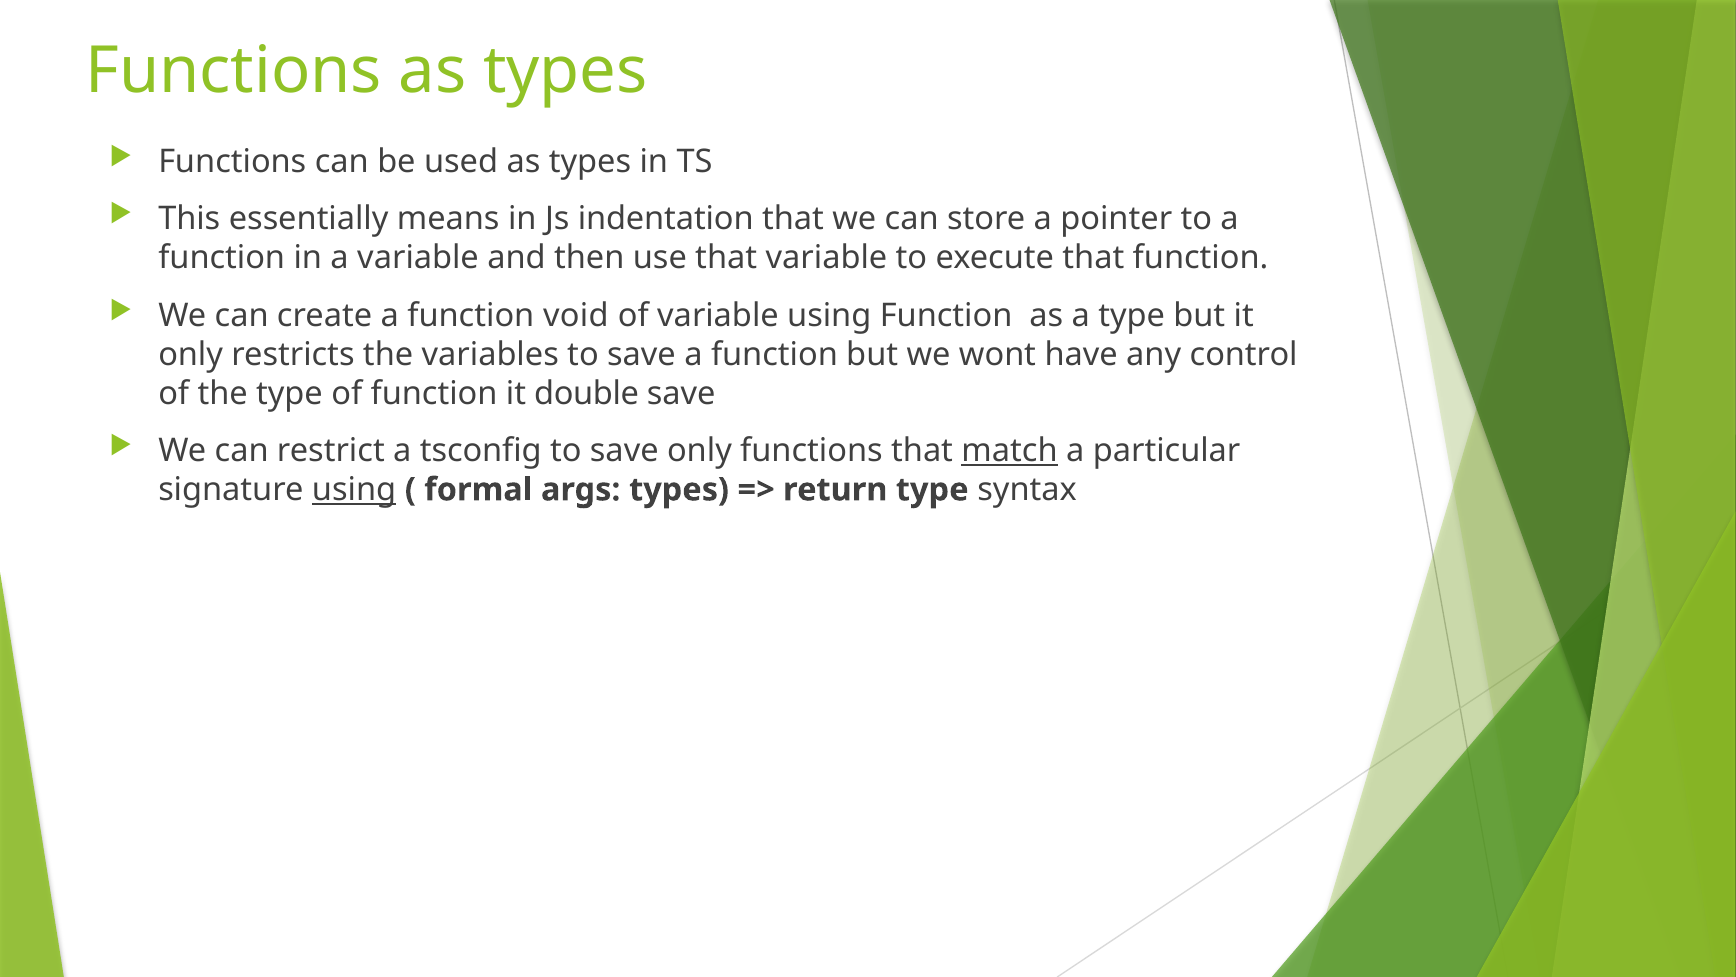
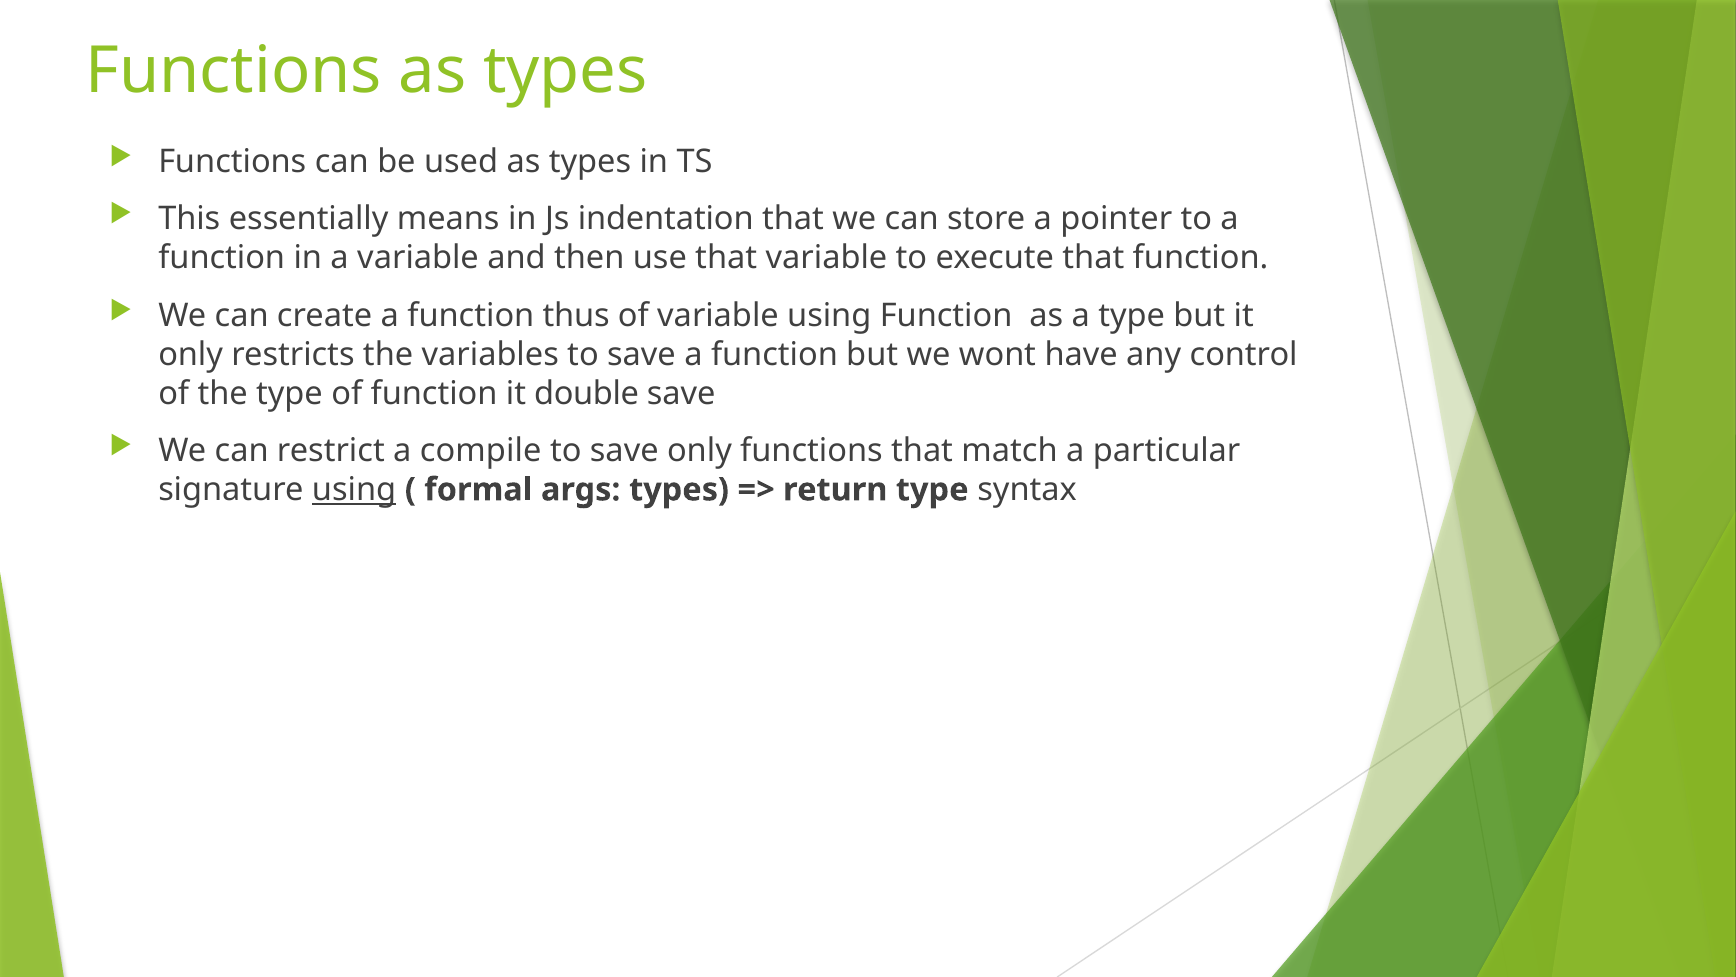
void: void -> thus
tsconfig: tsconfig -> compile
match underline: present -> none
